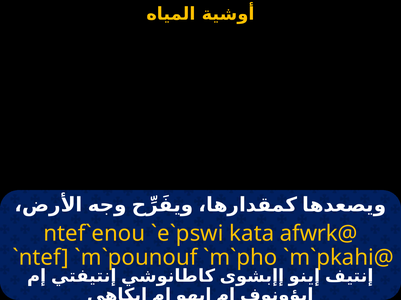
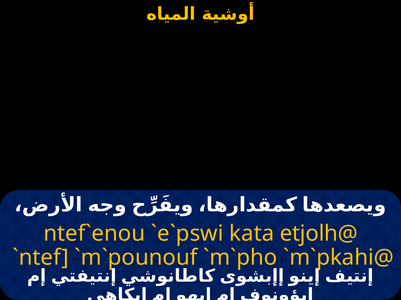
afwrk@: afwrk@ -> etjolh@
